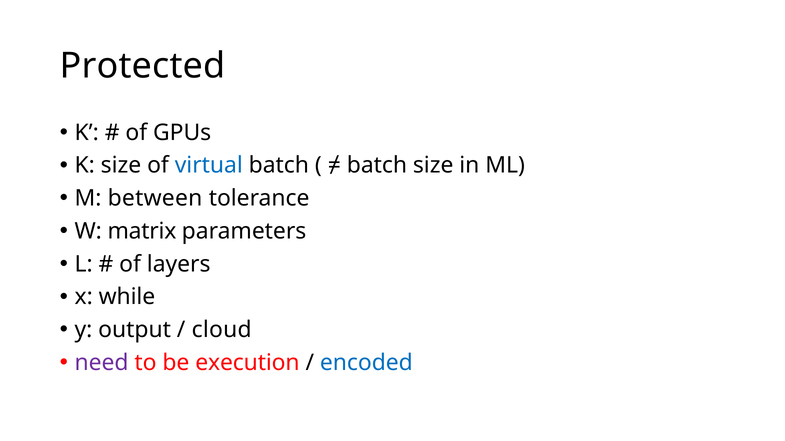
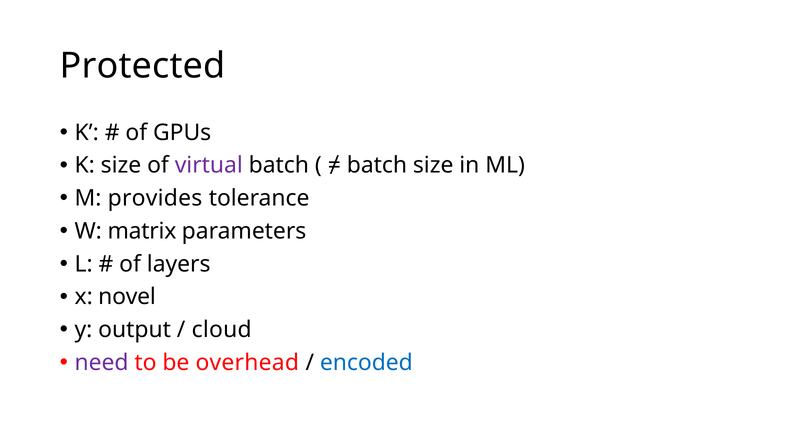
virtual colour: blue -> purple
between: between -> provides
while: while -> novel
execution: execution -> overhead
